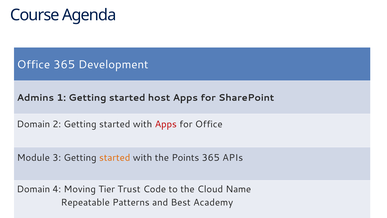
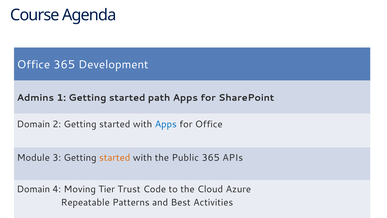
host: host -> path
Apps at (166, 124) colour: red -> blue
Points: Points -> Public
Name: Name -> Azure
Academy: Academy -> Activities
